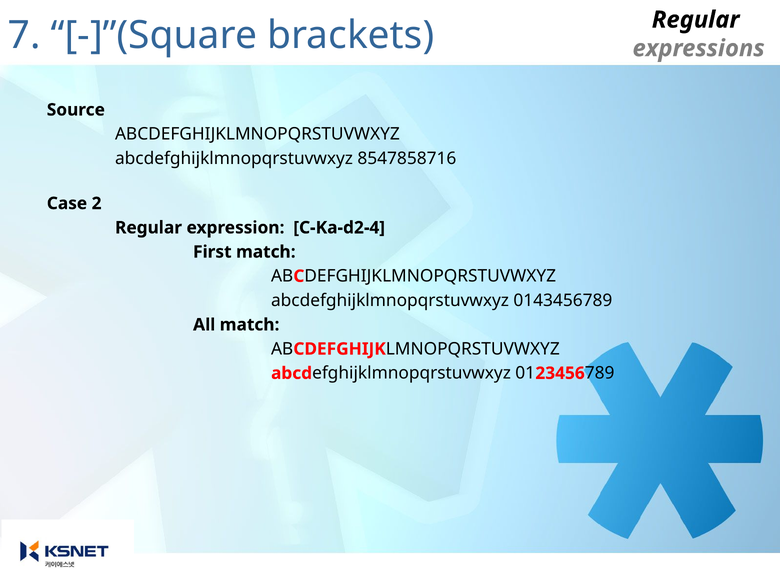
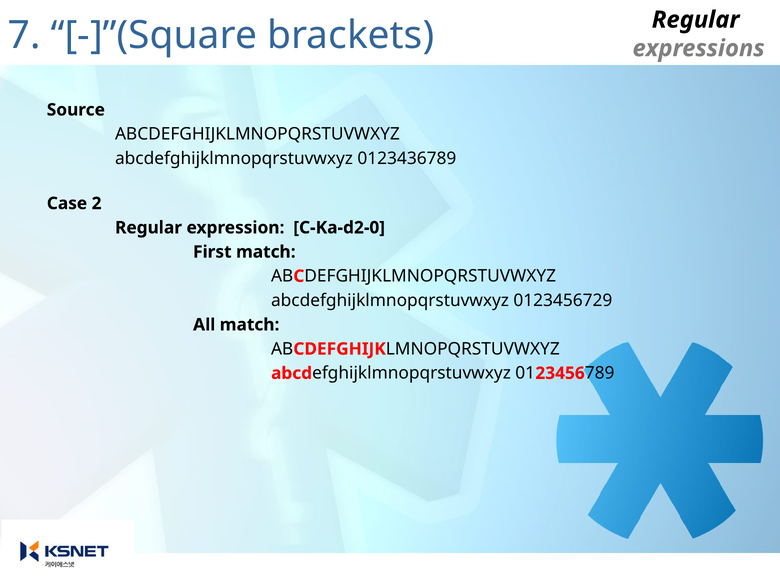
8547858716: 8547858716 -> 0123436789
C-Ka-d2-4: C-Ka-d2-4 -> C-Ka-d2-0
0143456789: 0143456789 -> 0123456729
